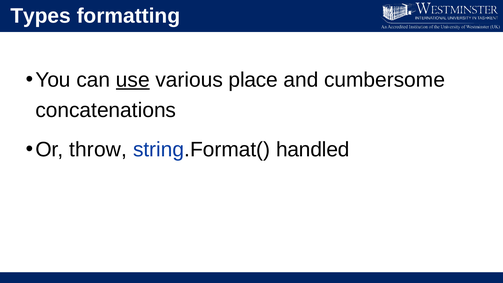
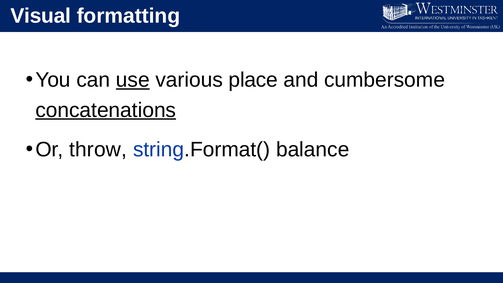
Types: Types -> Visual
concatenations underline: none -> present
handled: handled -> balance
